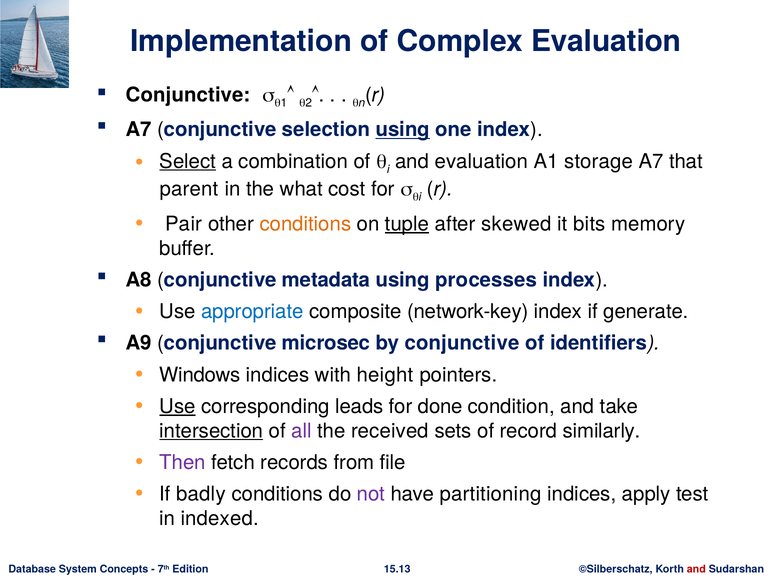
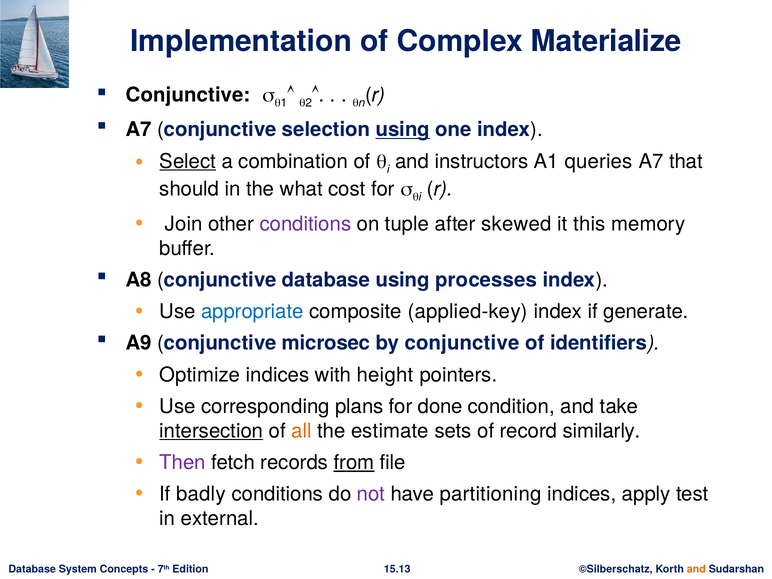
Complex Evaluation: Evaluation -> Materialize
and evaluation: evaluation -> instructors
storage: storage -> queries
parent: parent -> should
Pair: Pair -> Join
conditions at (305, 224) colour: orange -> purple
tuple underline: present -> none
bits: bits -> this
conjunctive metadata: metadata -> database
network-key: network-key -> applied-key
Windows: Windows -> Optimize
Use at (178, 406) underline: present -> none
leads: leads -> plans
all colour: purple -> orange
received: received -> estimate
from underline: none -> present
indexed: indexed -> external
and at (696, 569) colour: red -> orange
